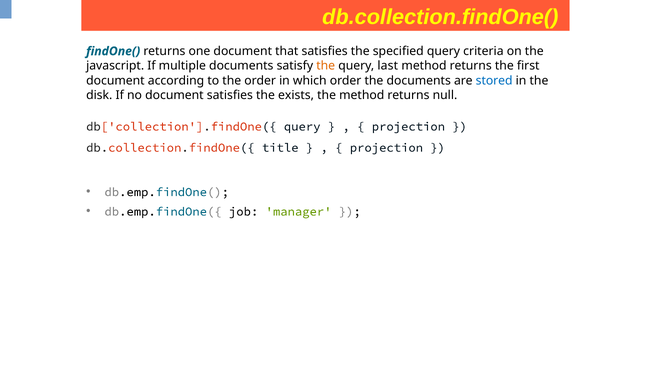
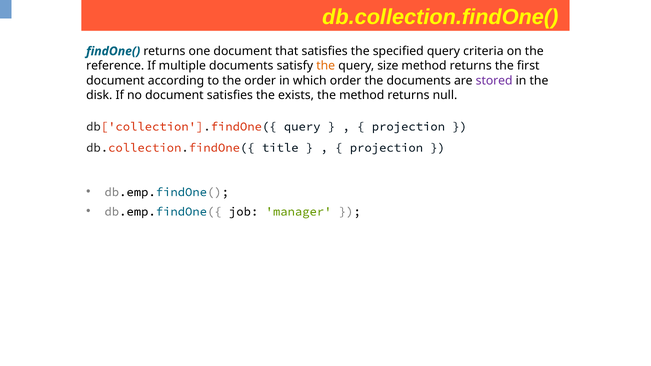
javascript: javascript -> reference
last: last -> size
stored colour: blue -> purple
